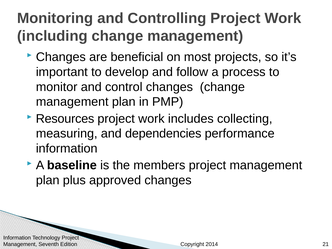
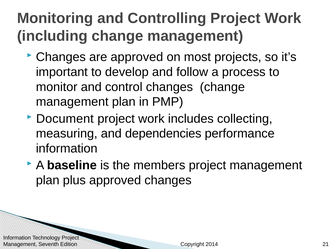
are beneficial: beneficial -> approved
Resources: Resources -> Document
